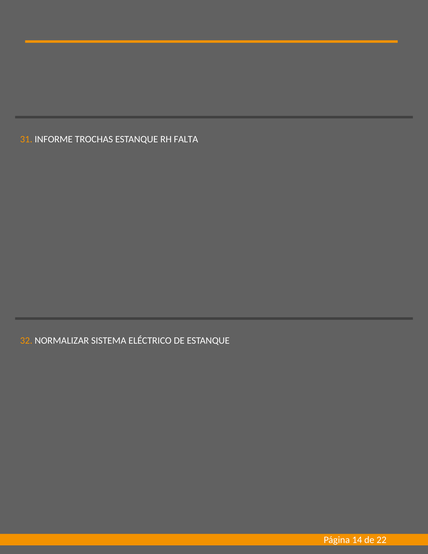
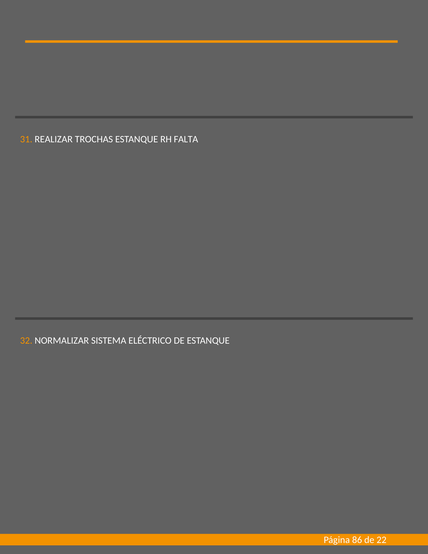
INFORME: INFORME -> REALIZAR
14: 14 -> 86
